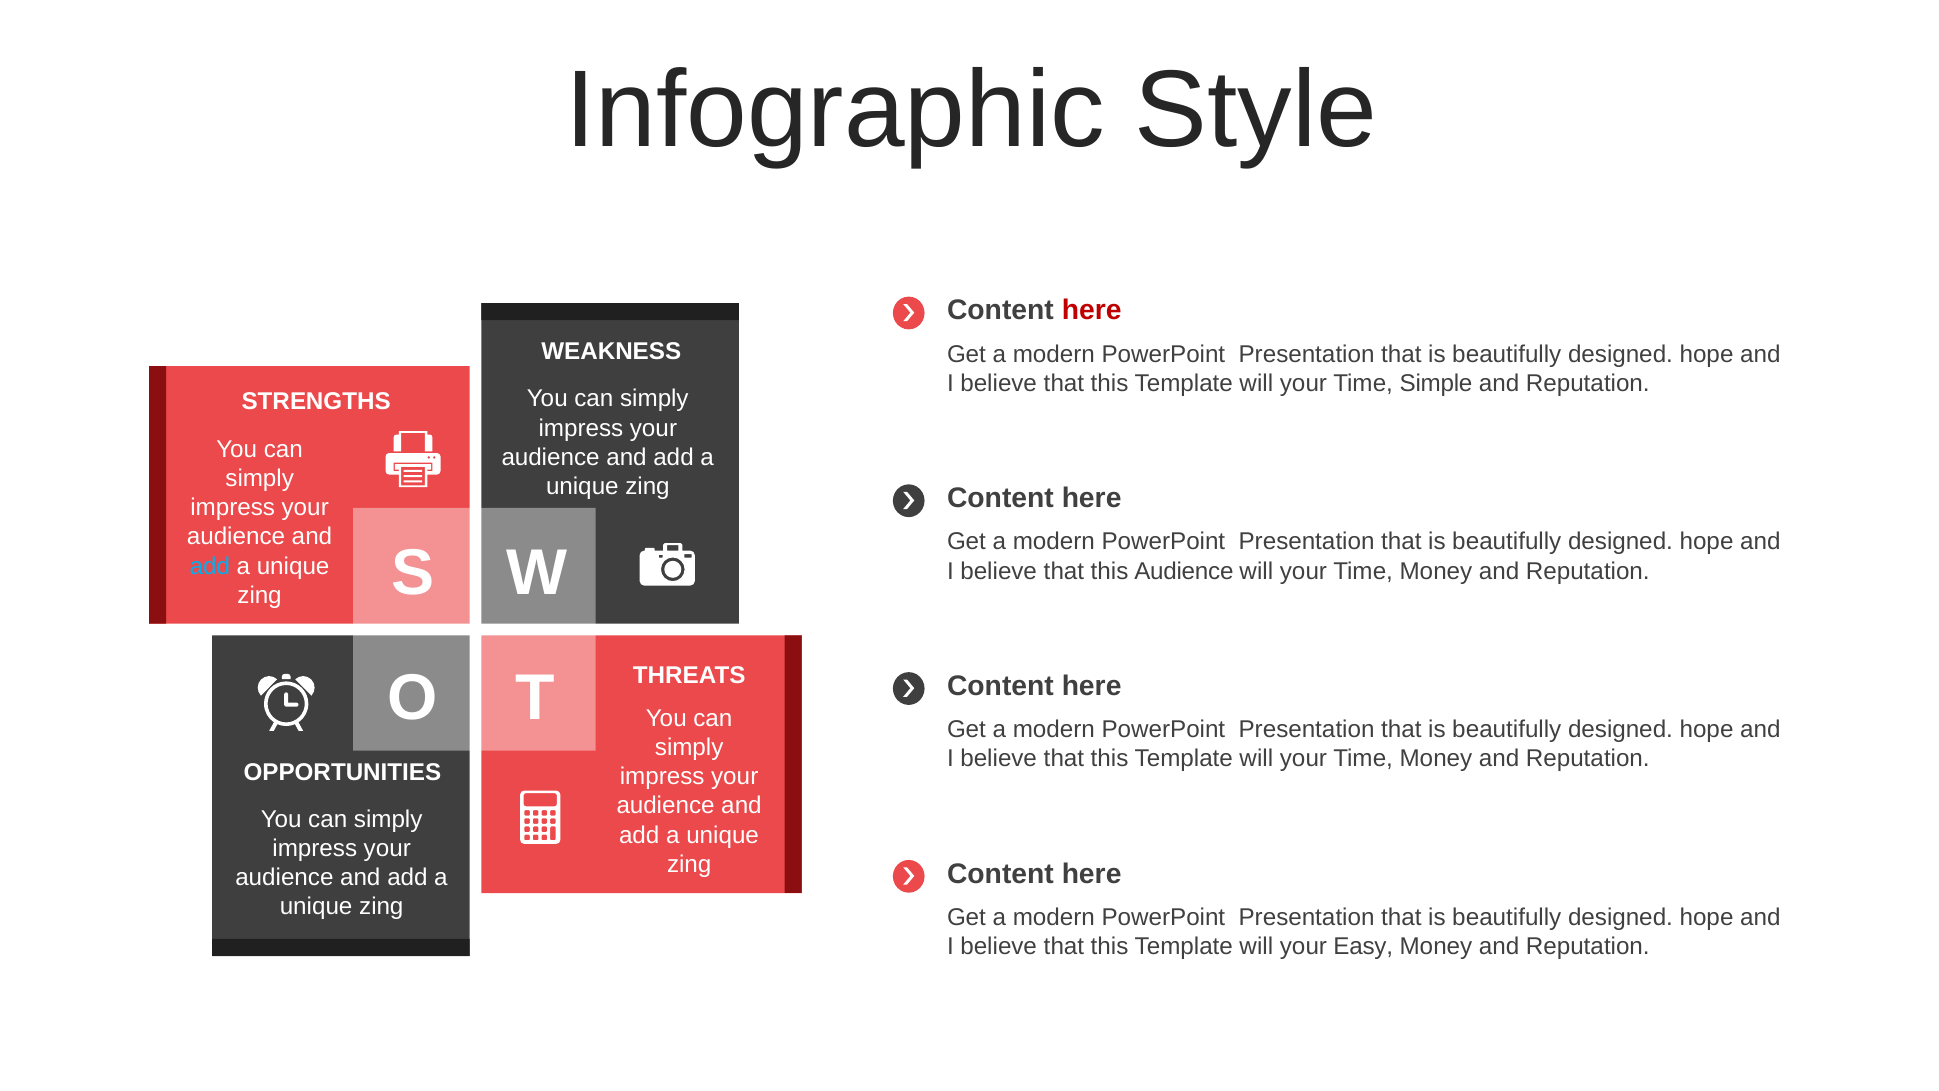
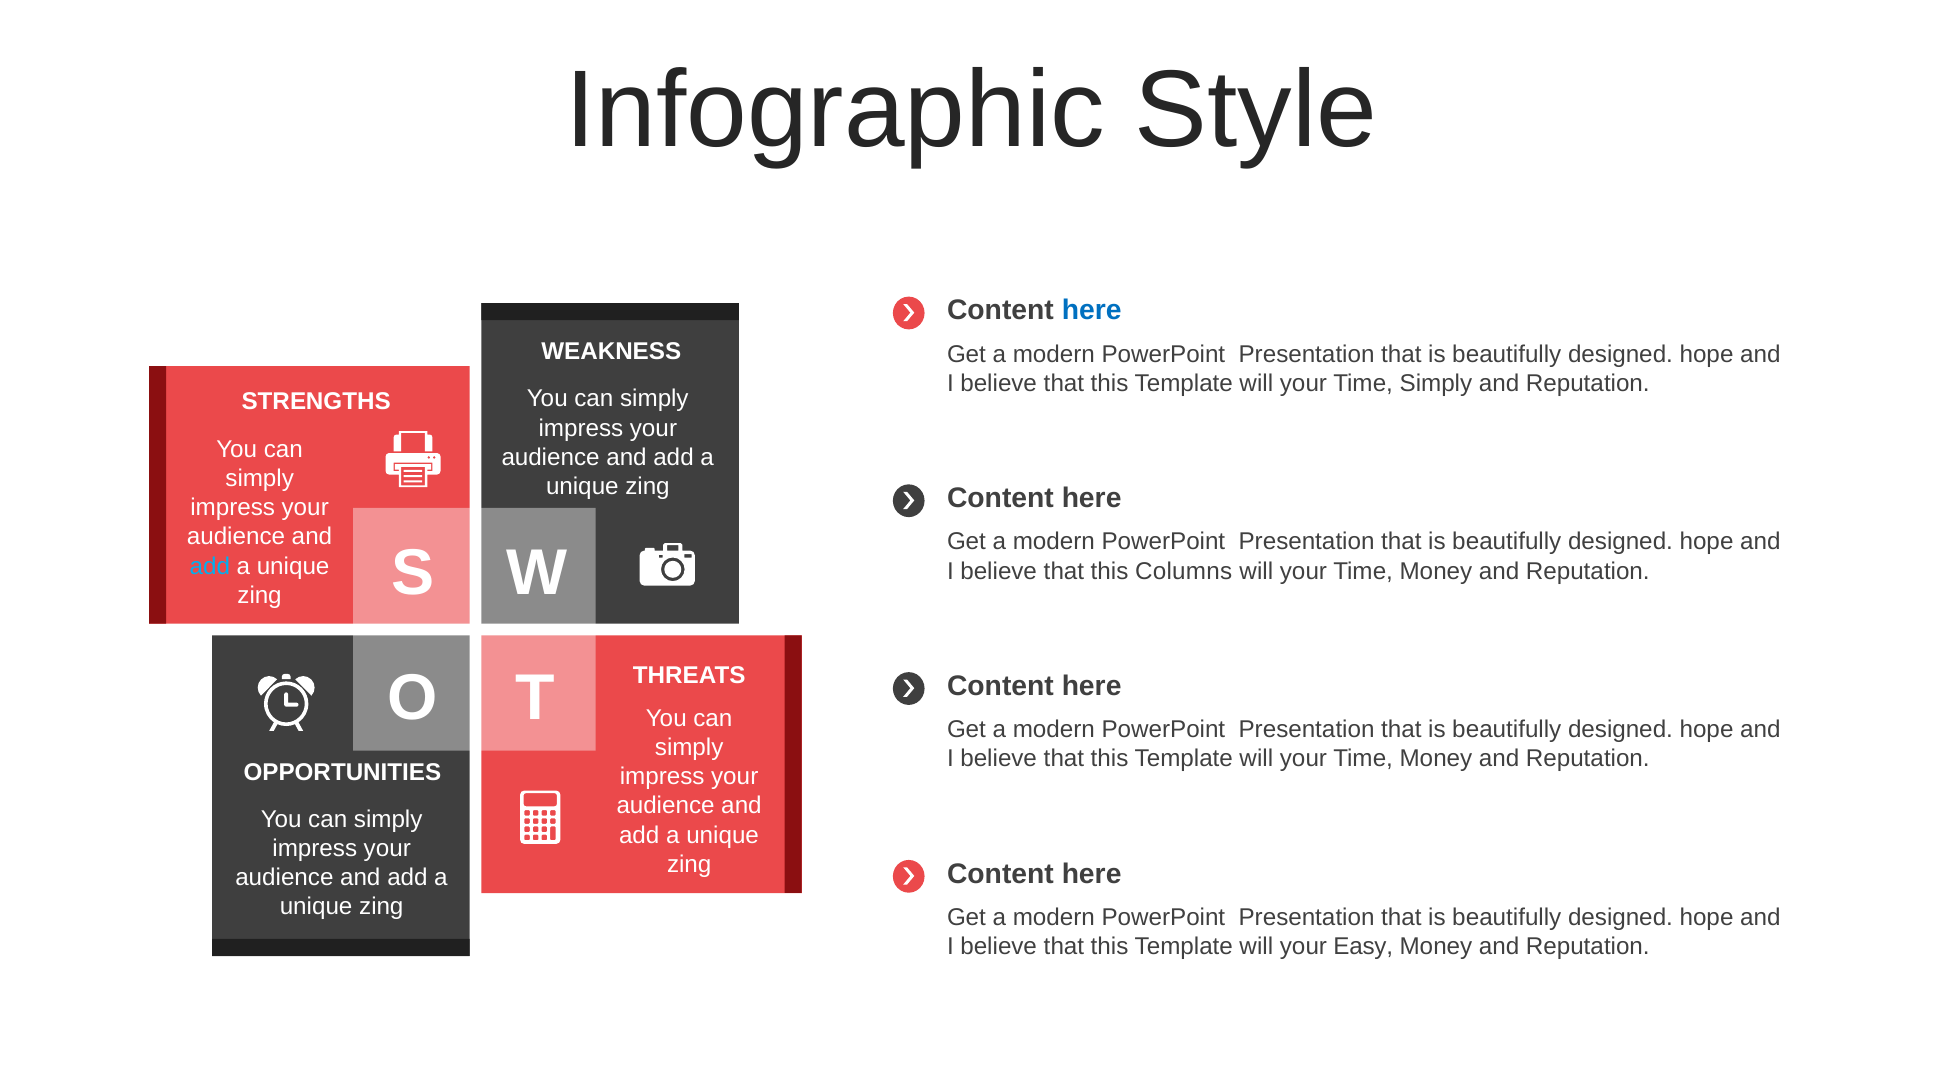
here at (1092, 310) colour: red -> blue
Time Simple: Simple -> Simply
this Audience: Audience -> Columns
